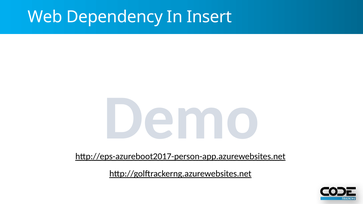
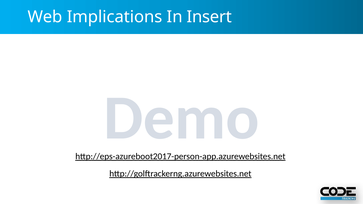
Dependency: Dependency -> Implications
